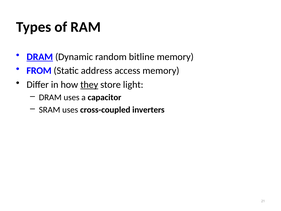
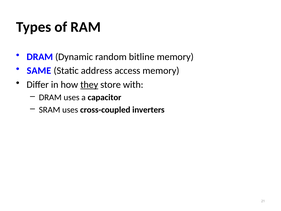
DRAM at (40, 57) underline: present -> none
FROM: FROM -> SAME
light: light -> with
